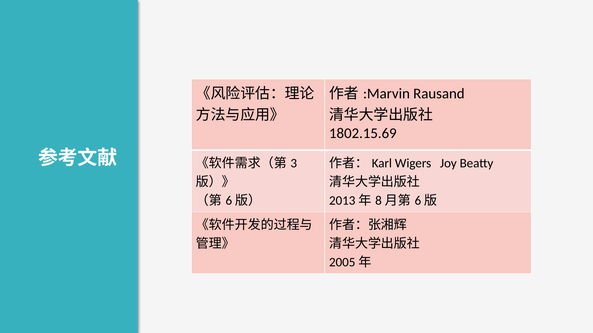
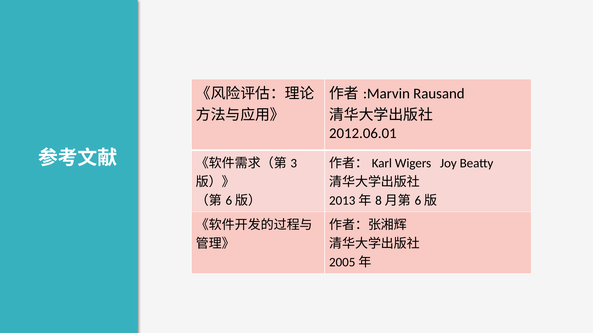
1802.15.69: 1802.15.69 -> 2012.06.01
